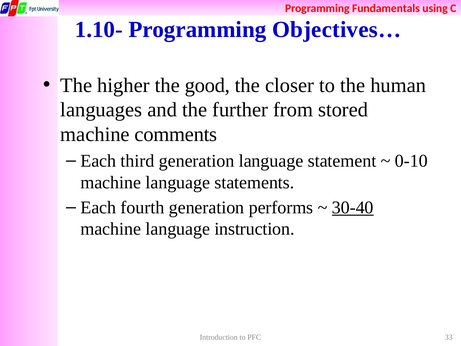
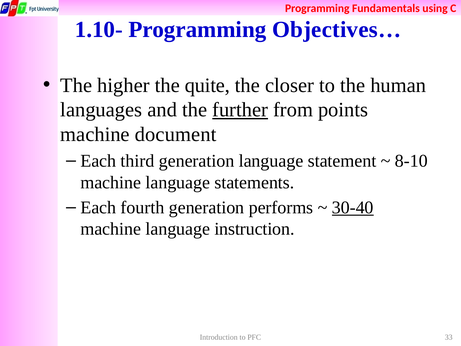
good: good -> quite
further underline: none -> present
stored: stored -> points
comments: comments -> document
0-10: 0-10 -> 8-10
